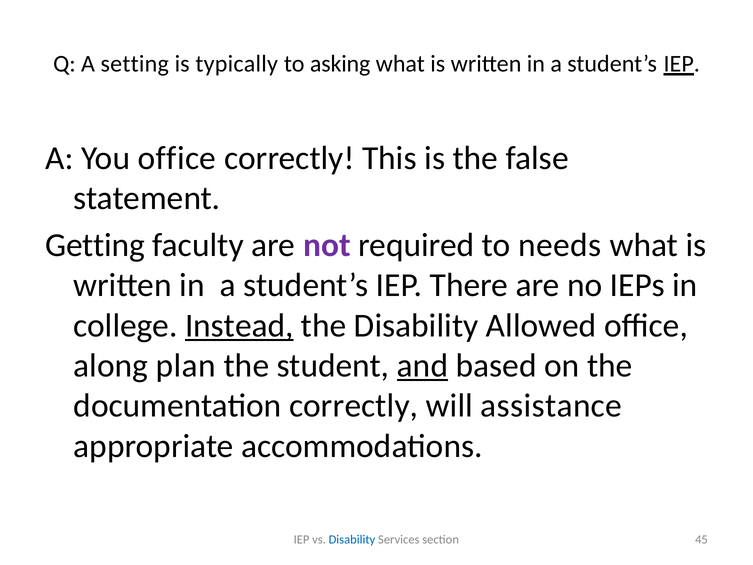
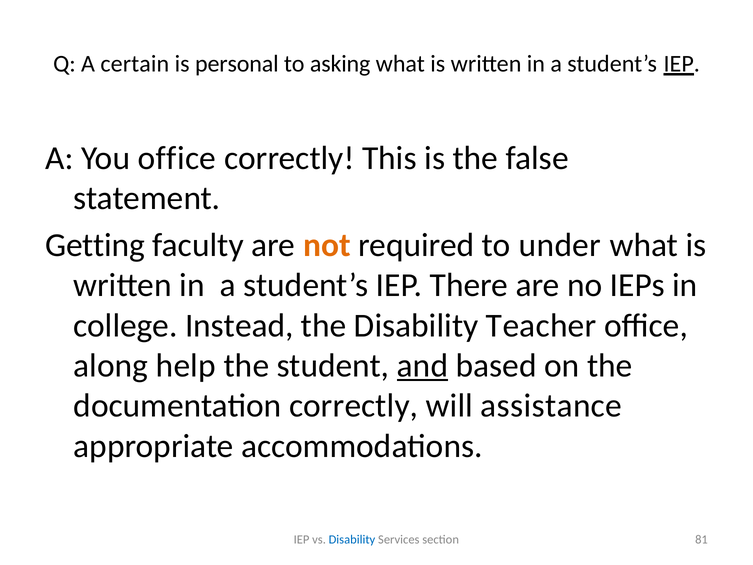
setting: setting -> certain
typically: typically -> personal
not colour: purple -> orange
needs: needs -> under
Instead underline: present -> none
Allowed: Allowed -> Teacher
plan: plan -> help
45: 45 -> 81
